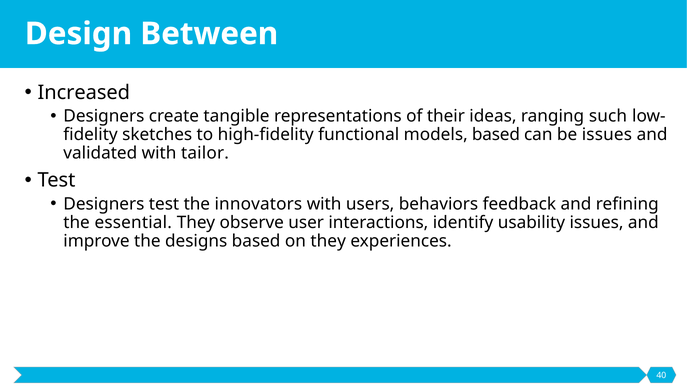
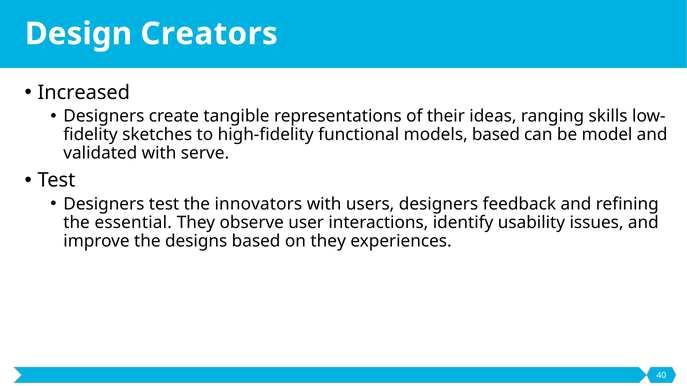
Between: Between -> Creators
such: such -> skills
be issues: issues -> model
tailor: tailor -> serve
users behaviors: behaviors -> designers
